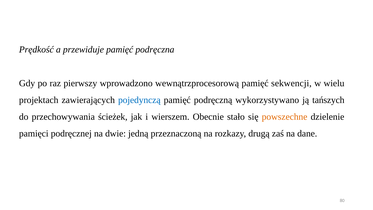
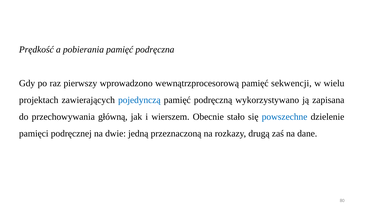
przewiduje: przewiduje -> pobierania
tańszych: tańszych -> zapisana
ścieżek: ścieżek -> główną
powszechne colour: orange -> blue
